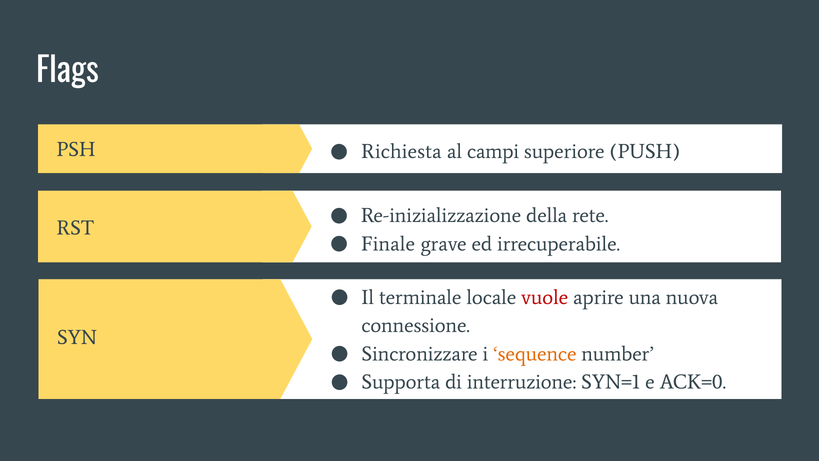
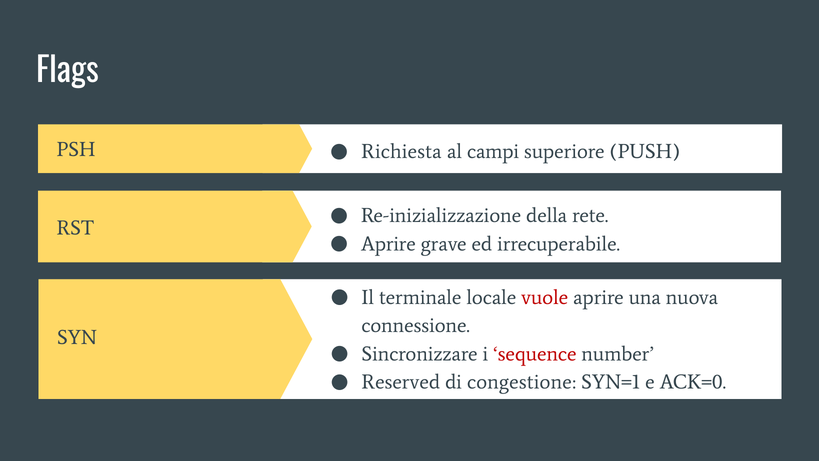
Finale at (388, 244): Finale -> Aprire
sequence colour: orange -> red
Supporta: Supporta -> Reserved
interruzione: interruzione -> congestione
